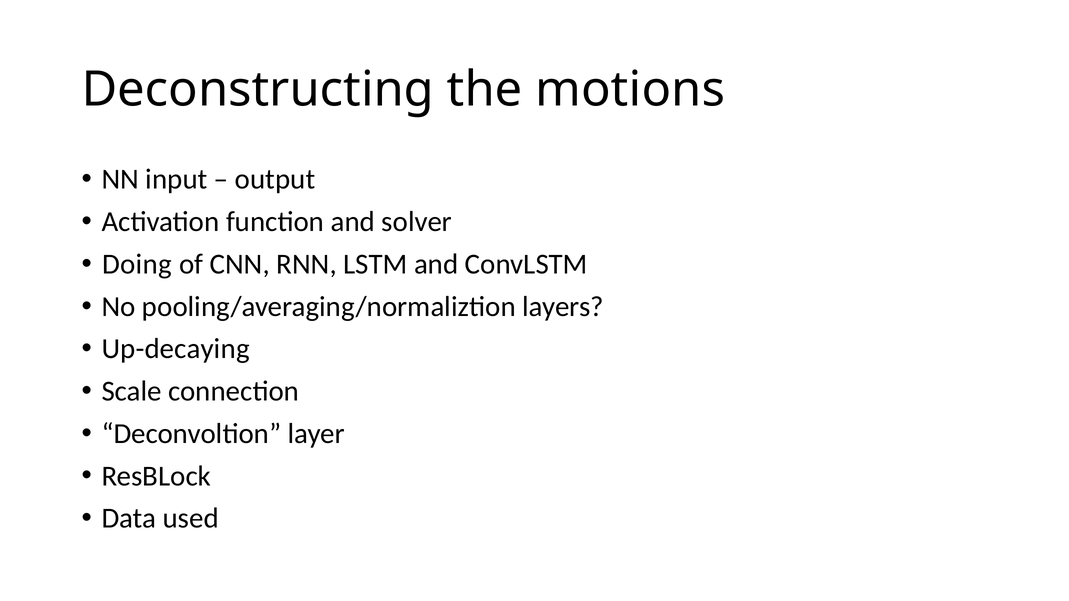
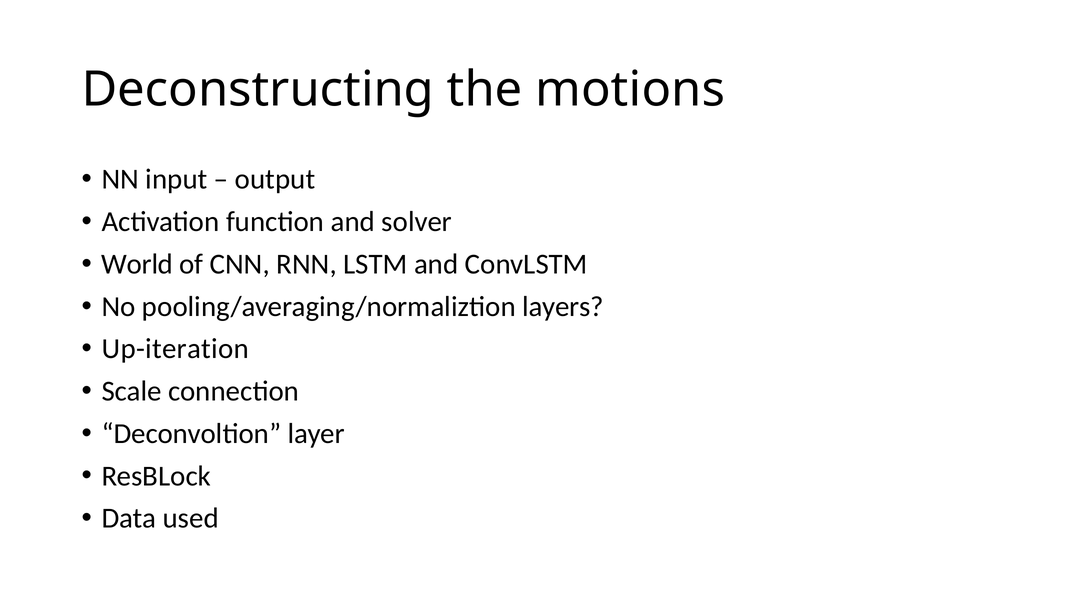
Doing: Doing -> World
Up-decaying: Up-decaying -> Up-iteration
